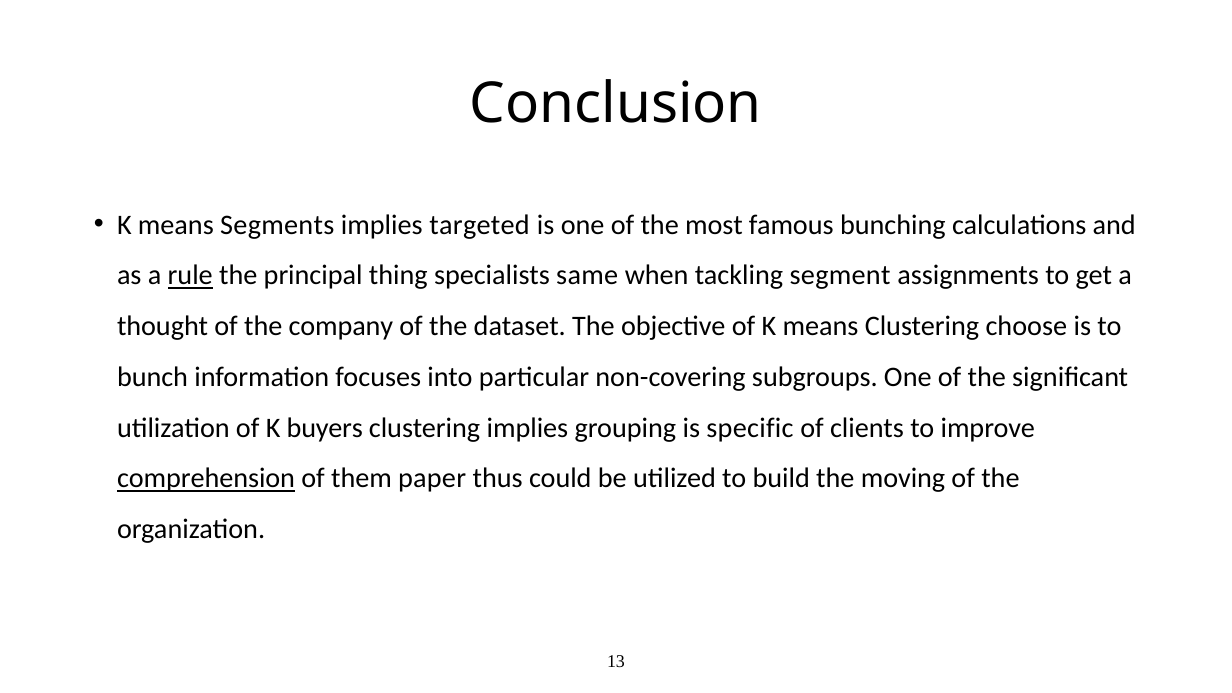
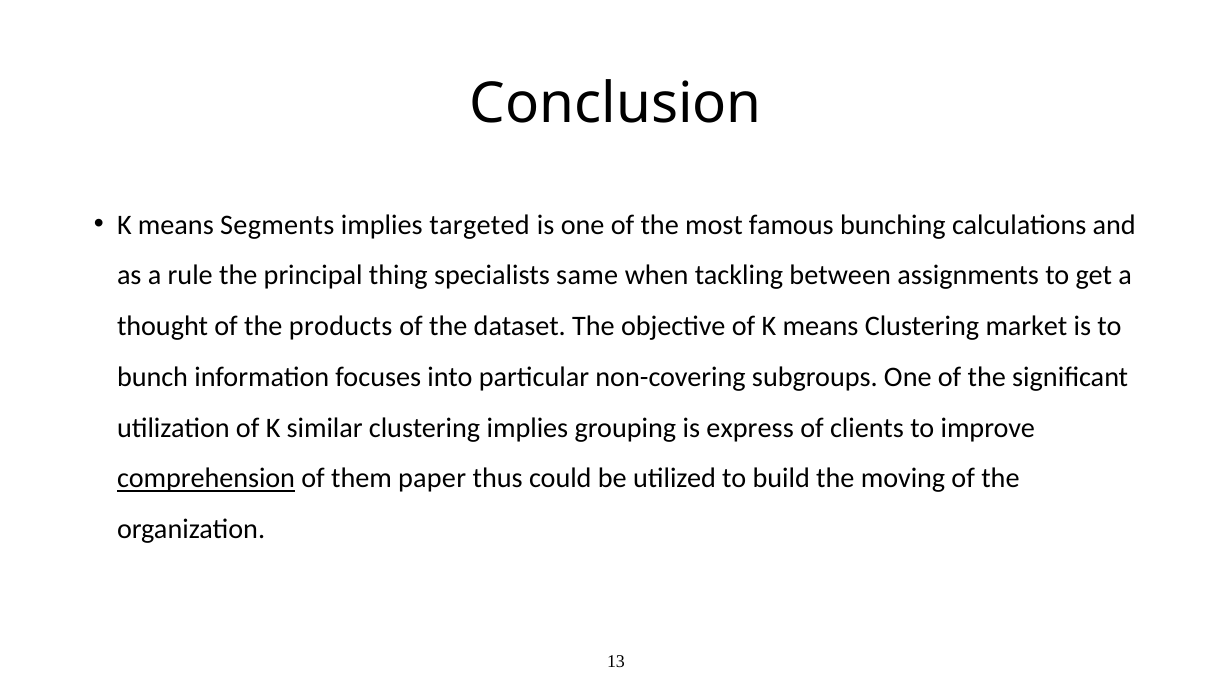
rule underline: present -> none
segment: segment -> between
company: company -> products
choose: choose -> market
buyers: buyers -> similar
specific: specific -> express
